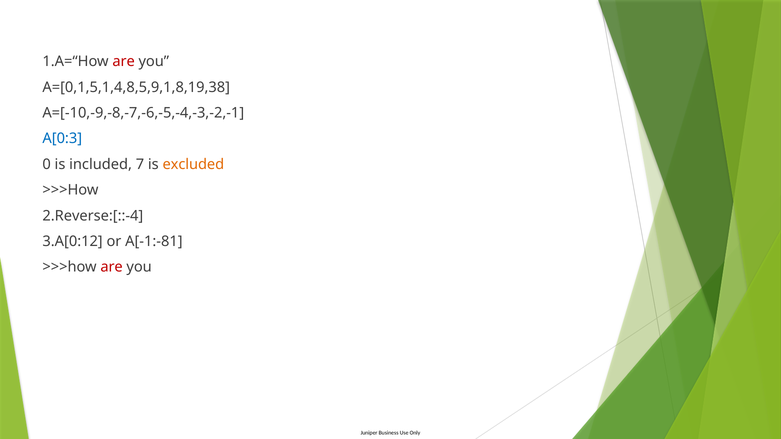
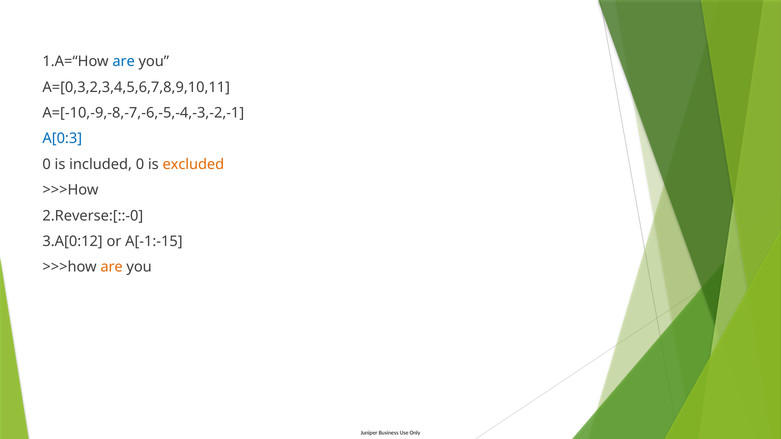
are at (124, 62) colour: red -> blue
A=[0,1,5,1,4,8,5,9,1,8,19,38: A=[0,1,5,1,4,8,5,9,1,8,19,38 -> A=[0,3,2,3,4,5,6,7,8,9,10,11
included 7: 7 -> 0
2.Reverse:[::-4: 2.Reverse:[::-4 -> 2.Reverse:[::-0
A[-1:-81: A[-1:-81 -> A[-1:-15
are at (112, 267) colour: red -> orange
